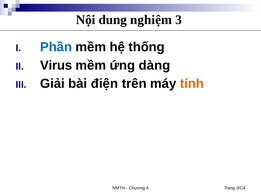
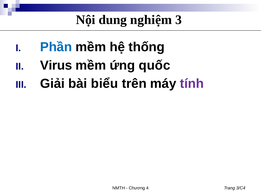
dàng: dàng -> quốc
điện: điện -> biểu
tính colour: orange -> purple
